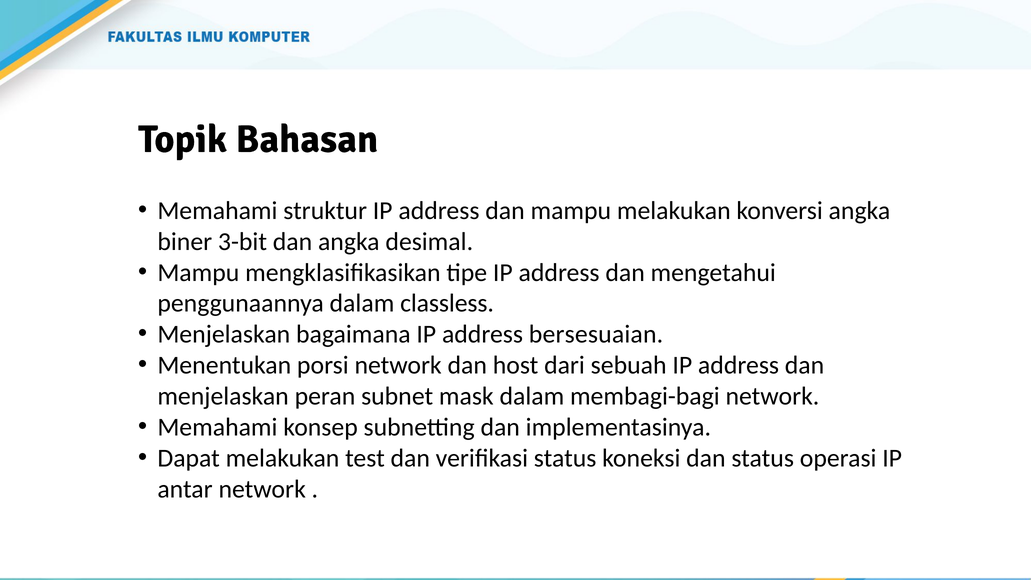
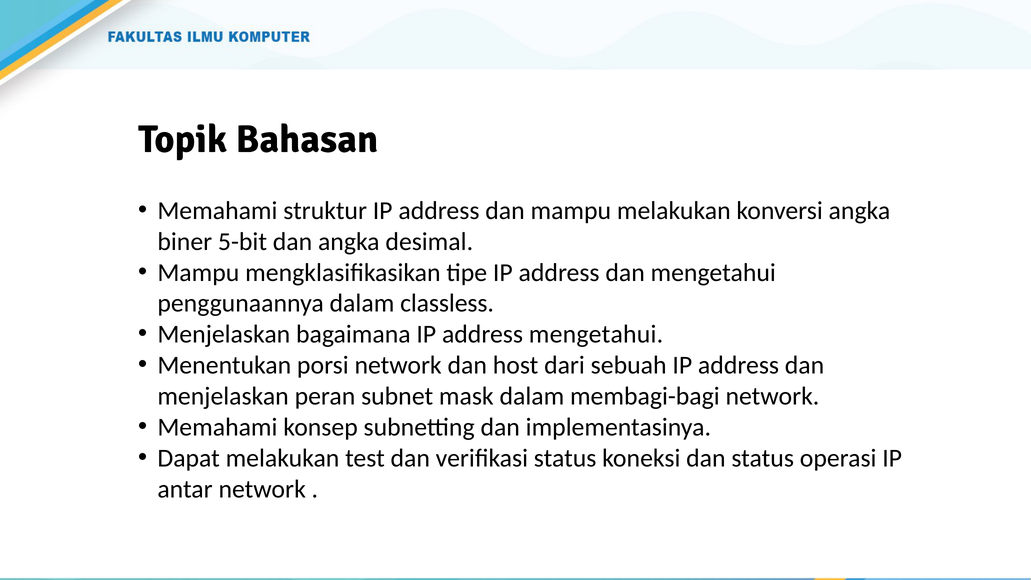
3-bit: 3-bit -> 5-bit
address bersesuaian: bersesuaian -> mengetahui
